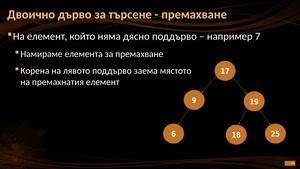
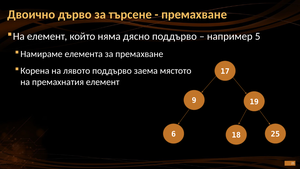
7: 7 -> 5
